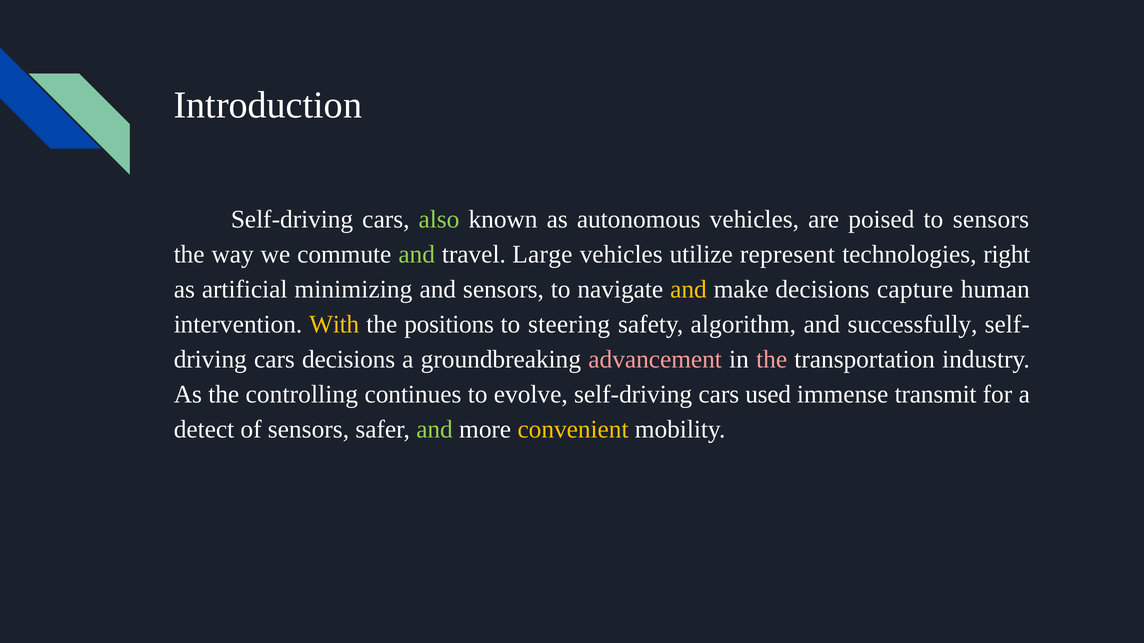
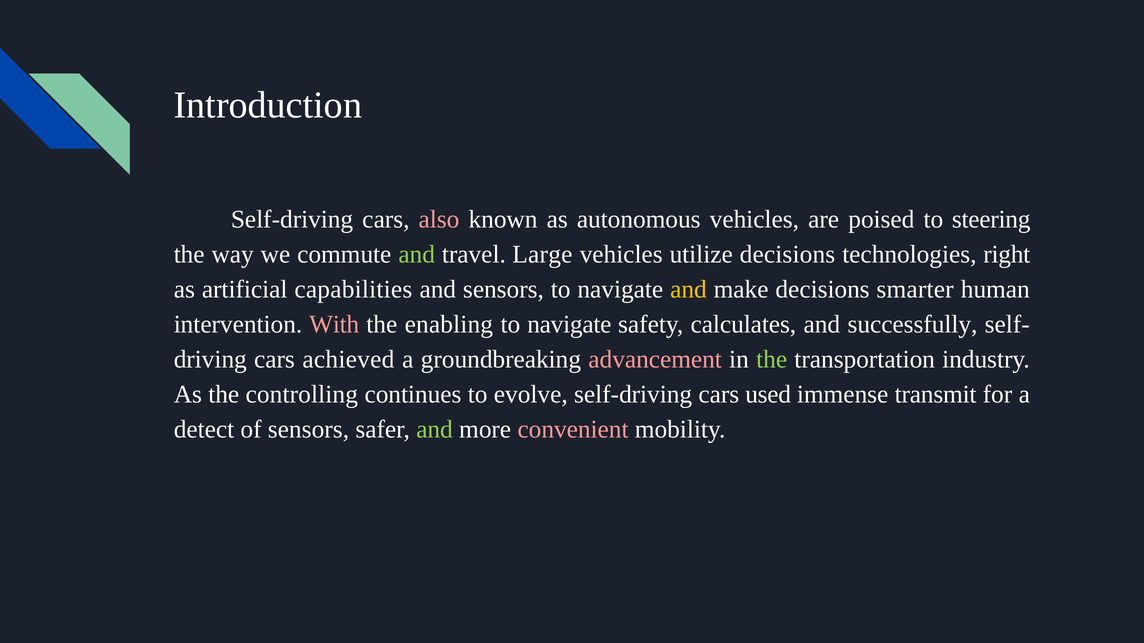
also colour: light green -> pink
to sensors: sensors -> steering
utilize represent: represent -> decisions
minimizing: minimizing -> capabilities
capture: capture -> smarter
With colour: yellow -> pink
positions: positions -> enabling
steering at (569, 325): steering -> navigate
algorithm: algorithm -> calculates
cars decisions: decisions -> achieved
the at (772, 360) colour: pink -> light green
convenient colour: yellow -> pink
